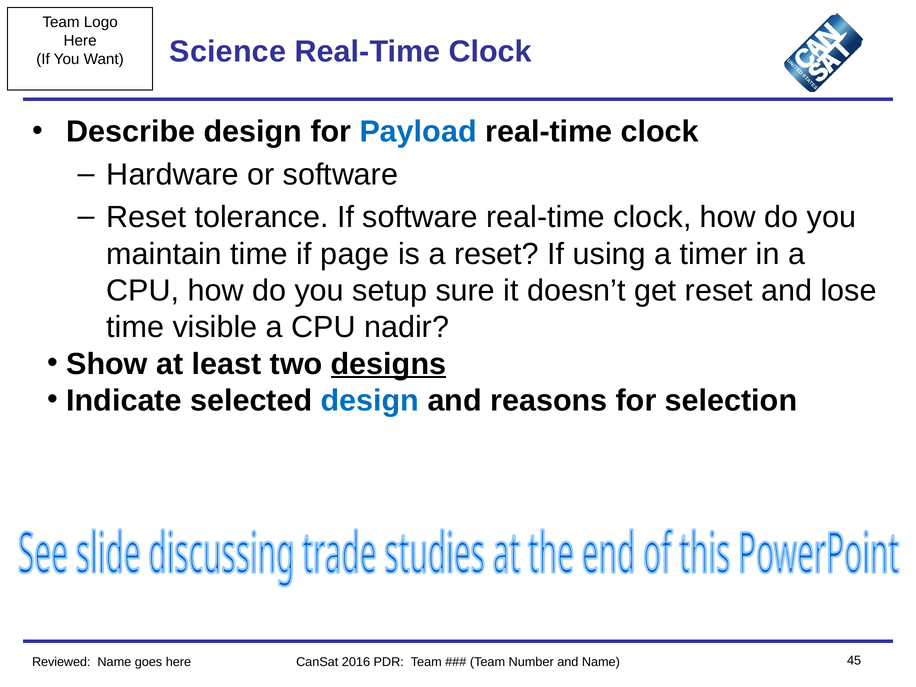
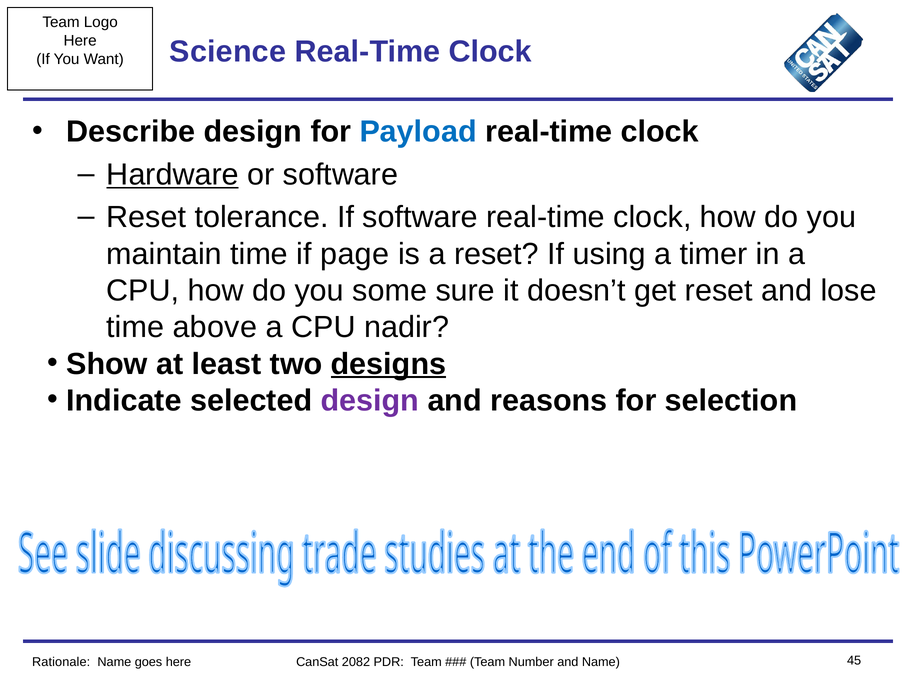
Hardware underline: none -> present
setup: setup -> some
visible: visible -> above
design at (370, 401) colour: blue -> purple
Reviewed: Reviewed -> Rationale
2016: 2016 -> 2082
